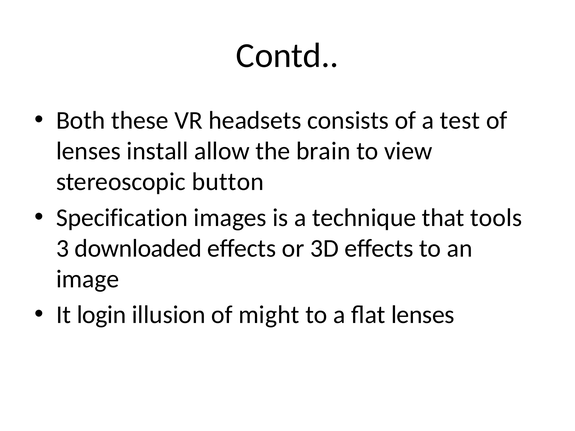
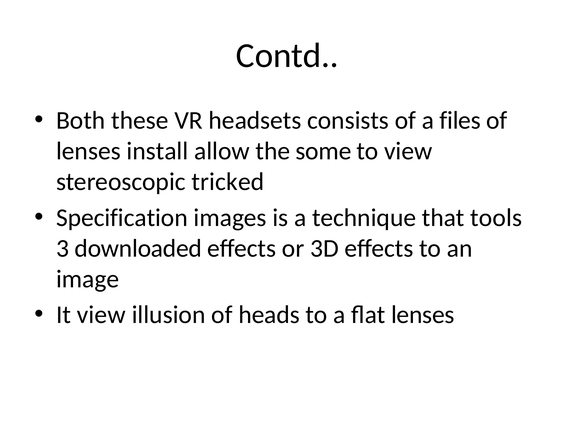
test: test -> files
brain: brain -> some
button: button -> tricked
It login: login -> view
might: might -> heads
